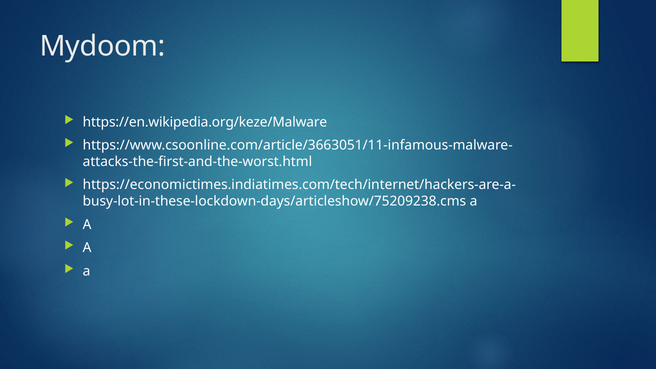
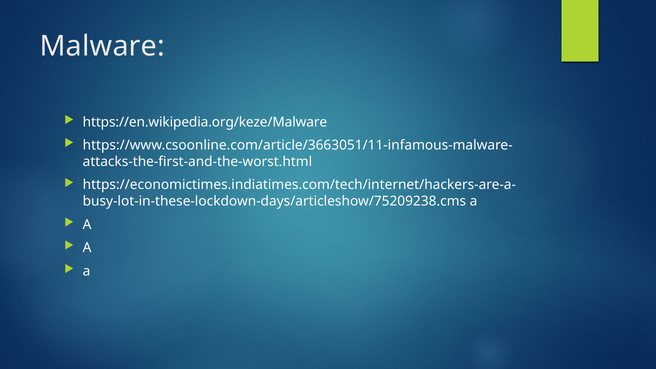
Mydoom: Mydoom -> Malware
